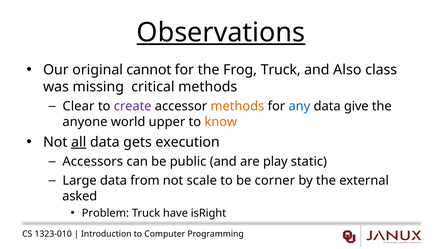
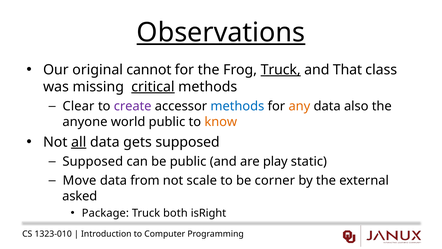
Truck at (281, 70) underline: none -> present
Also: Also -> That
critical underline: none -> present
methods at (237, 106) colour: orange -> blue
any colour: blue -> orange
give: give -> also
world upper: upper -> public
gets execution: execution -> supposed
Accessors at (93, 161): Accessors -> Supposed
Large: Large -> Move
Problem: Problem -> Package
have: have -> both
